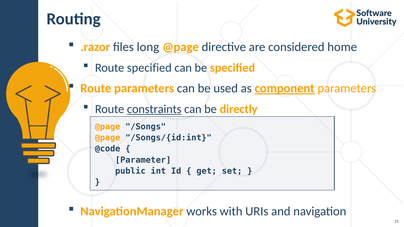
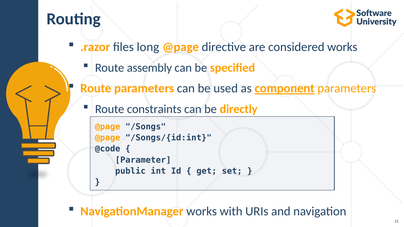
considered home: home -> works
Route specified: specified -> assembly
constraints underline: present -> none
